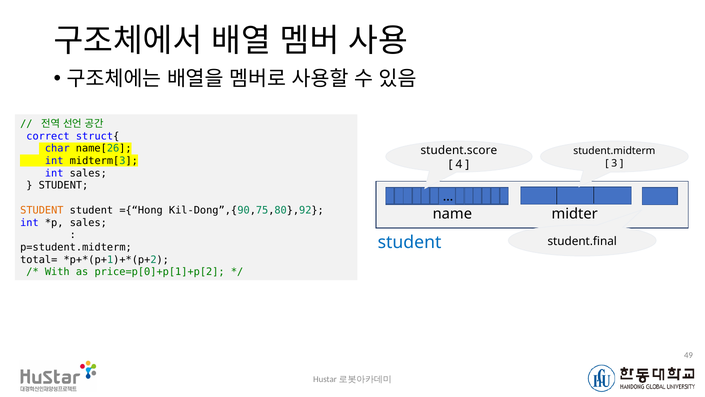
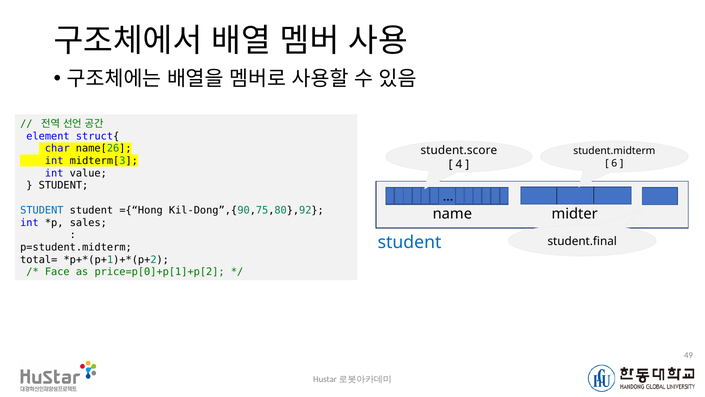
correct: correct -> element
3: 3 -> 6
int sales: sales -> value
STUDENT at (42, 210) colour: orange -> blue
With: With -> Face
